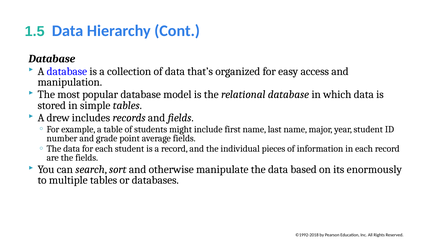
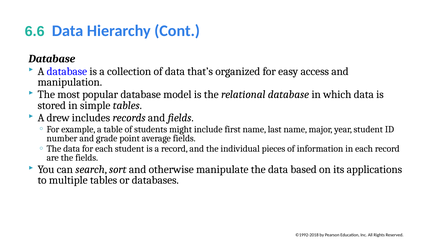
1.5: 1.5 -> 6.6
enormously: enormously -> applications
